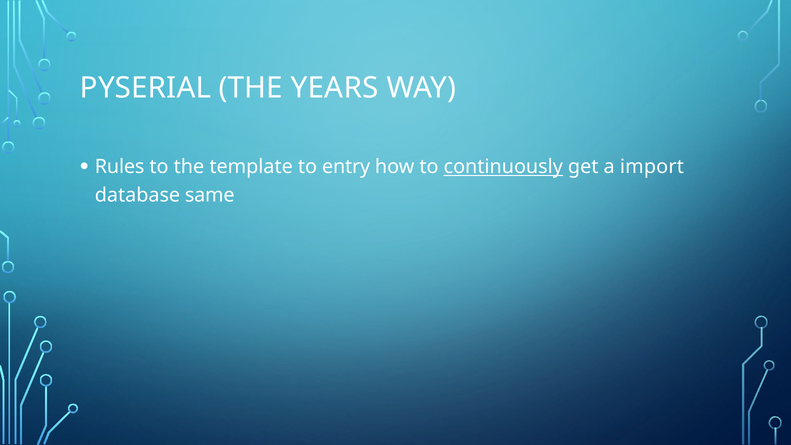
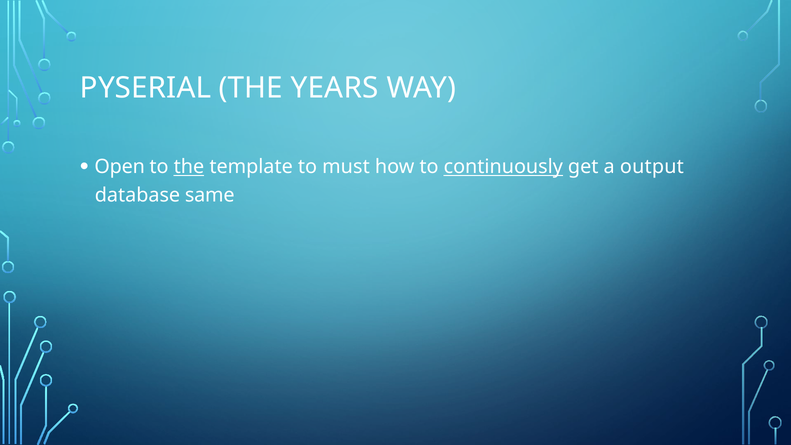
Rules: Rules -> Open
the at (189, 167) underline: none -> present
entry: entry -> must
import: import -> output
